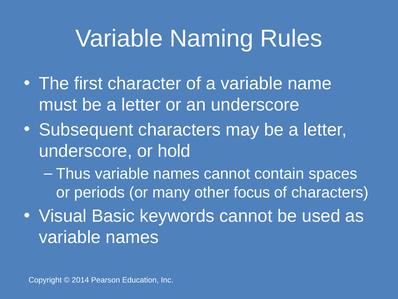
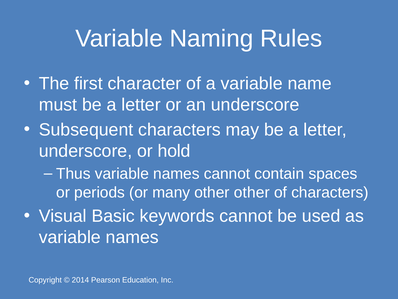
other focus: focus -> other
